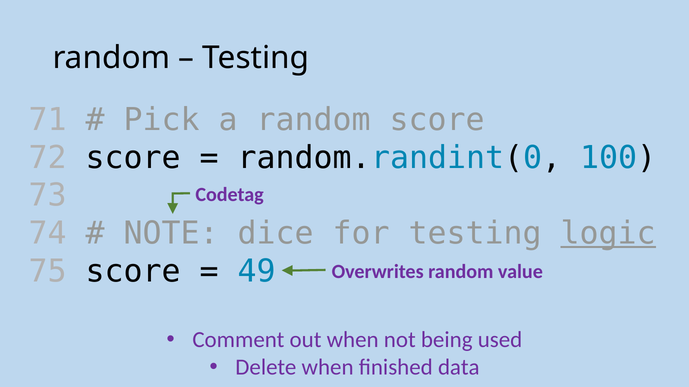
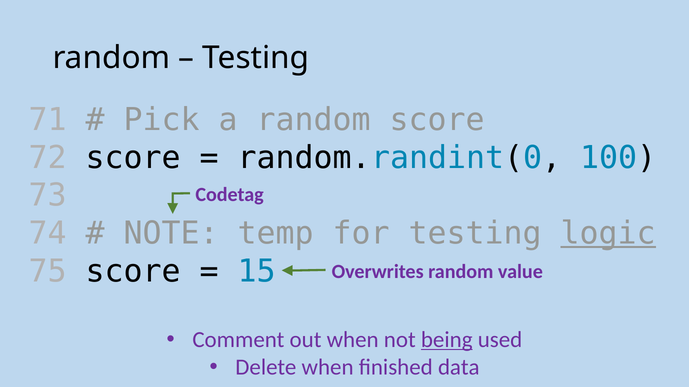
dice: dice -> temp
49: 49 -> 15
being underline: none -> present
